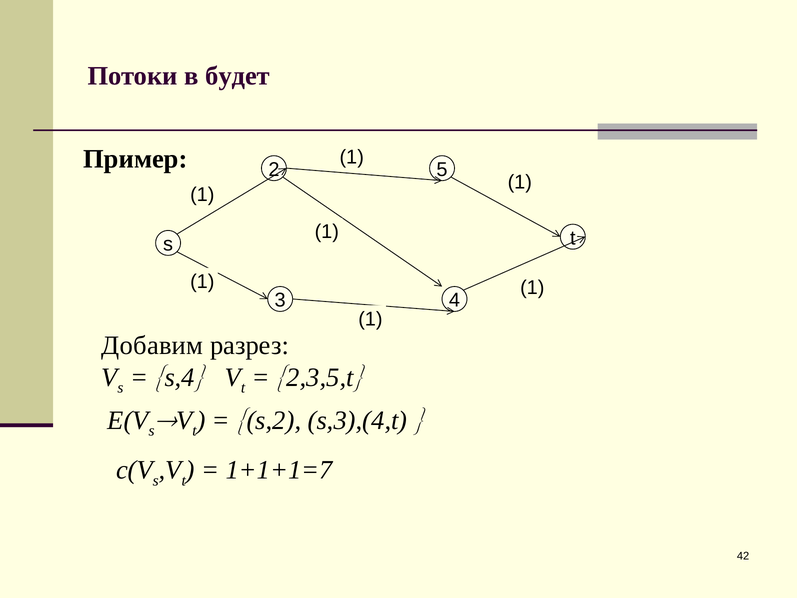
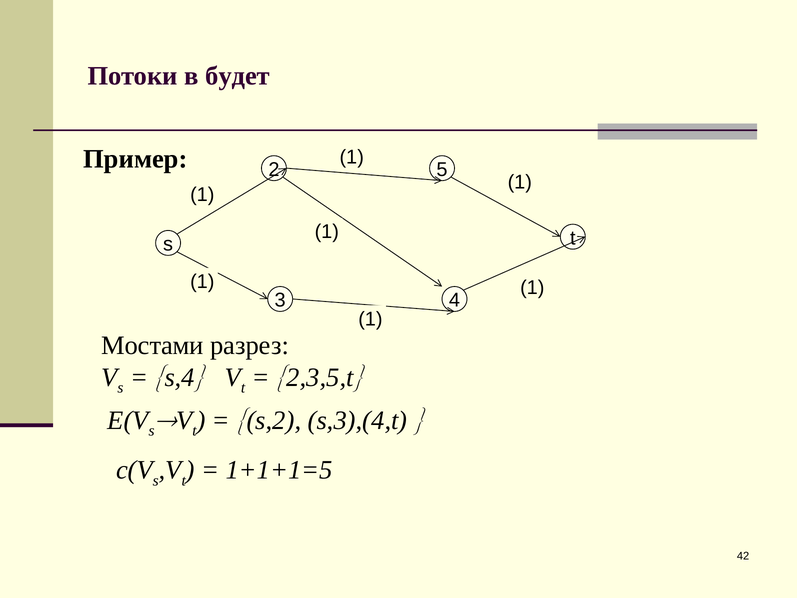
Добавим: Добавим -> Мостами
1+1+1=7: 1+1+1=7 -> 1+1+1=5
